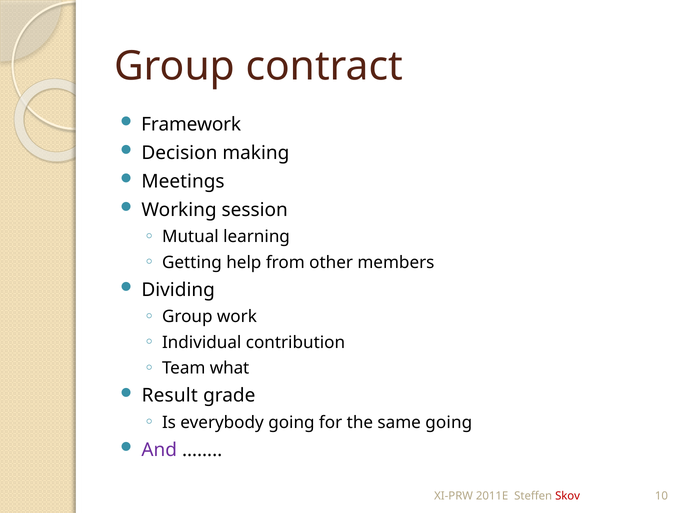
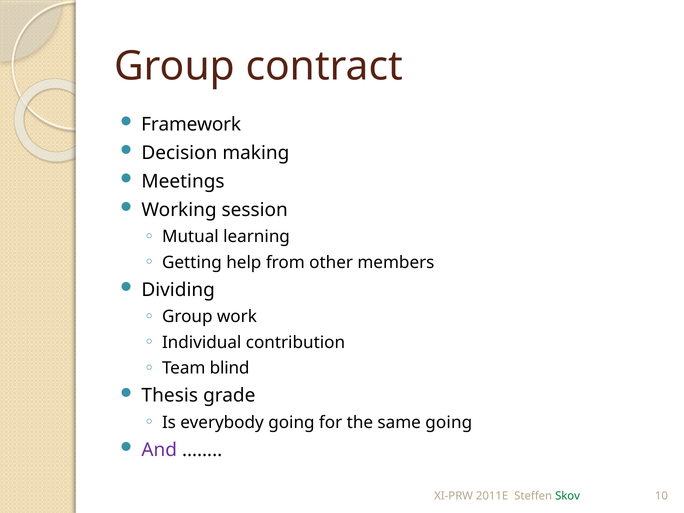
what: what -> blind
Result: Result -> Thesis
Skov colour: red -> green
